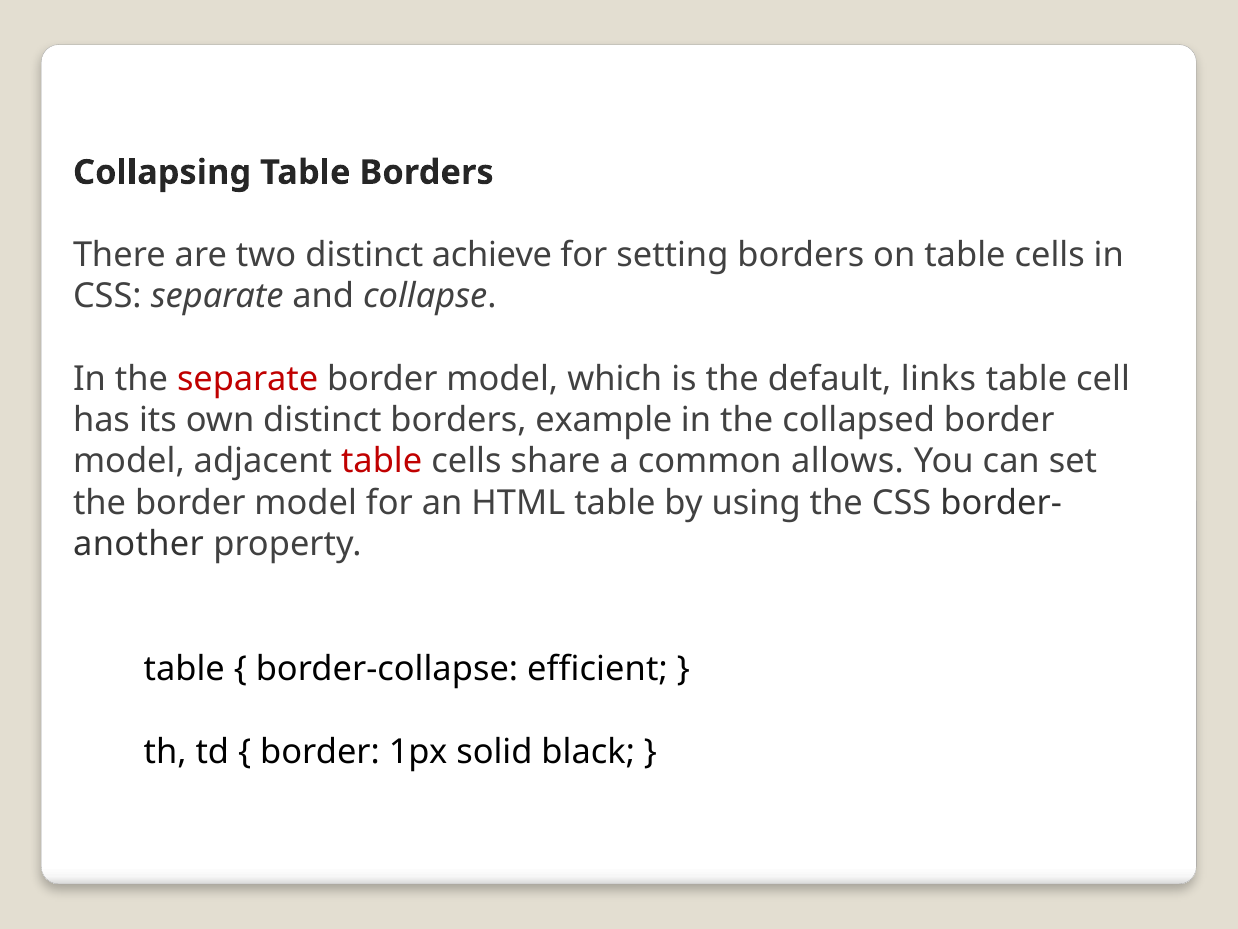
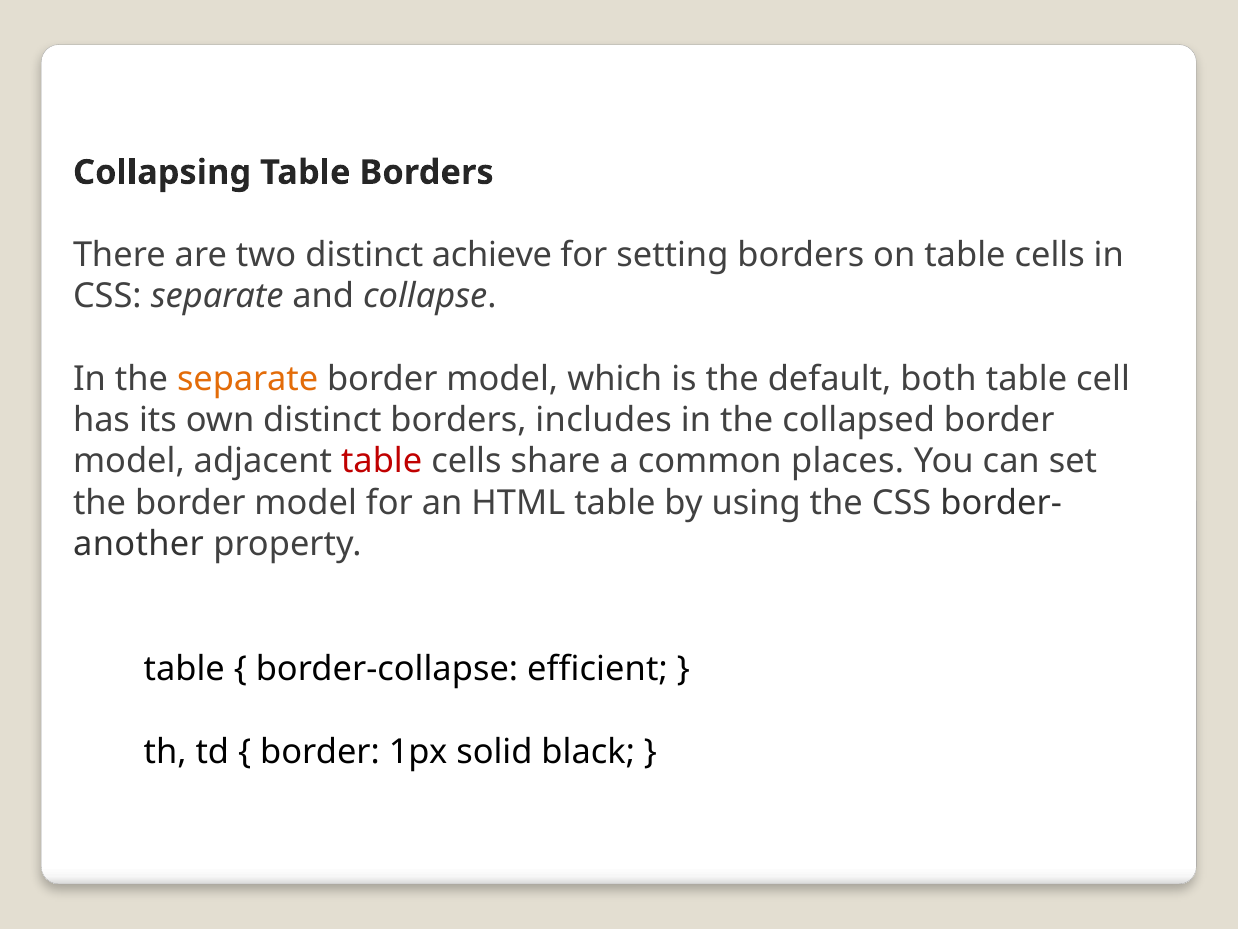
separate at (248, 379) colour: red -> orange
links: links -> both
example: example -> includes
allows: allows -> places
